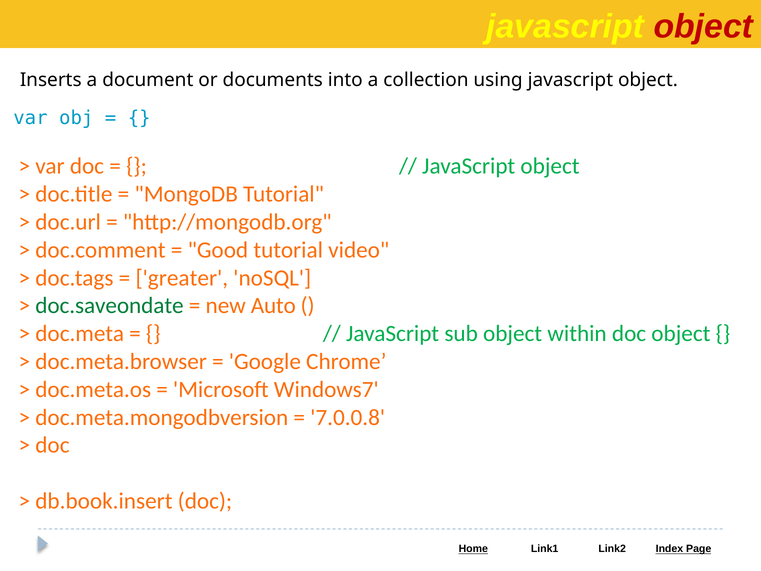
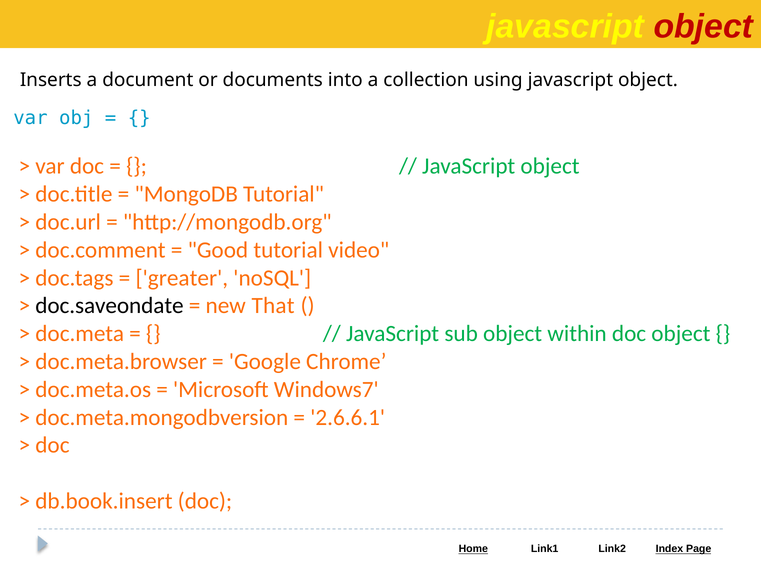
doc.saveondate colour: green -> black
Auto: Auto -> That
7.0.0.8: 7.0.0.8 -> 2.6.6.1
